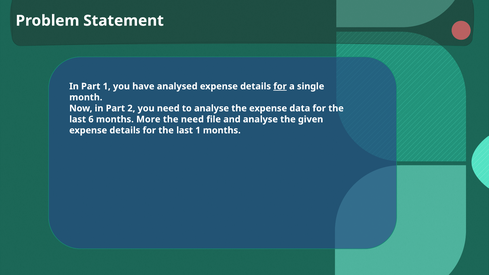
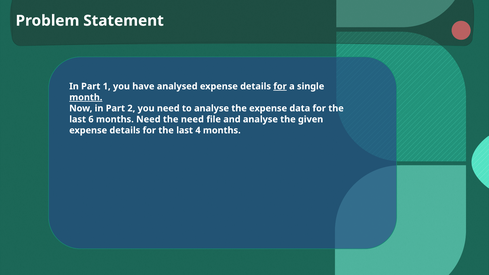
month underline: none -> present
months More: More -> Need
last 1: 1 -> 4
